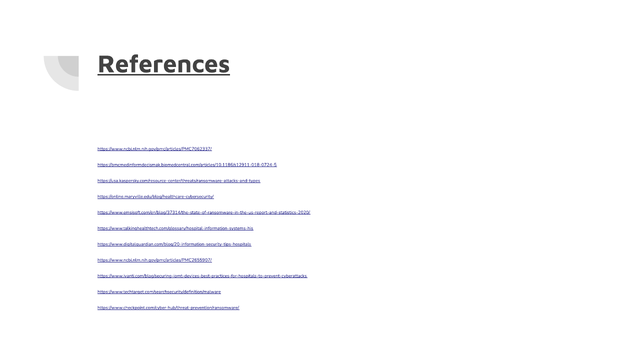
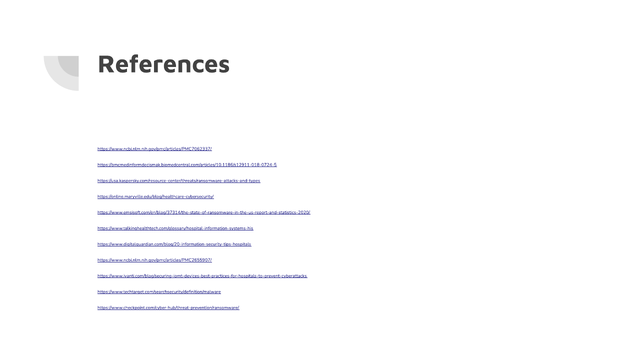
References underline: present -> none
